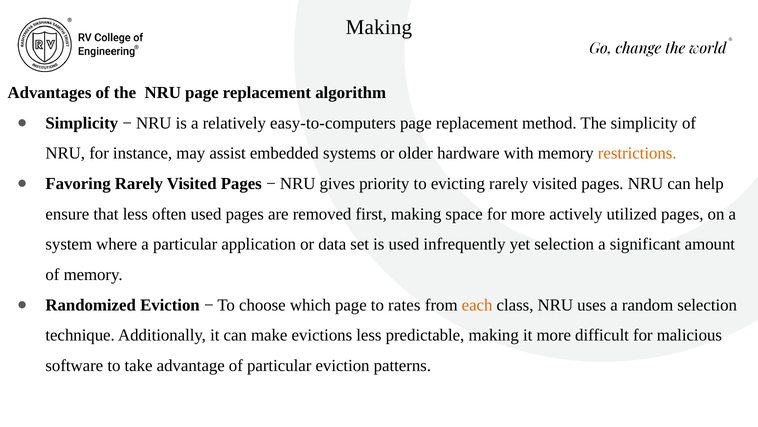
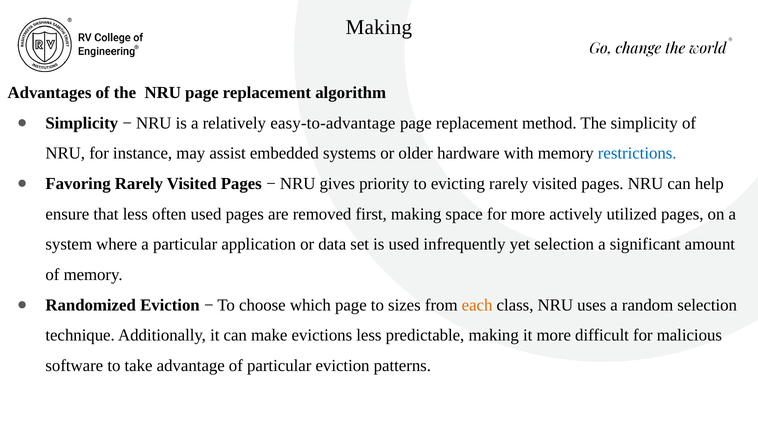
easy-to-computers: easy-to-computers -> easy-to-advantage
restrictions colour: orange -> blue
rates: rates -> sizes
